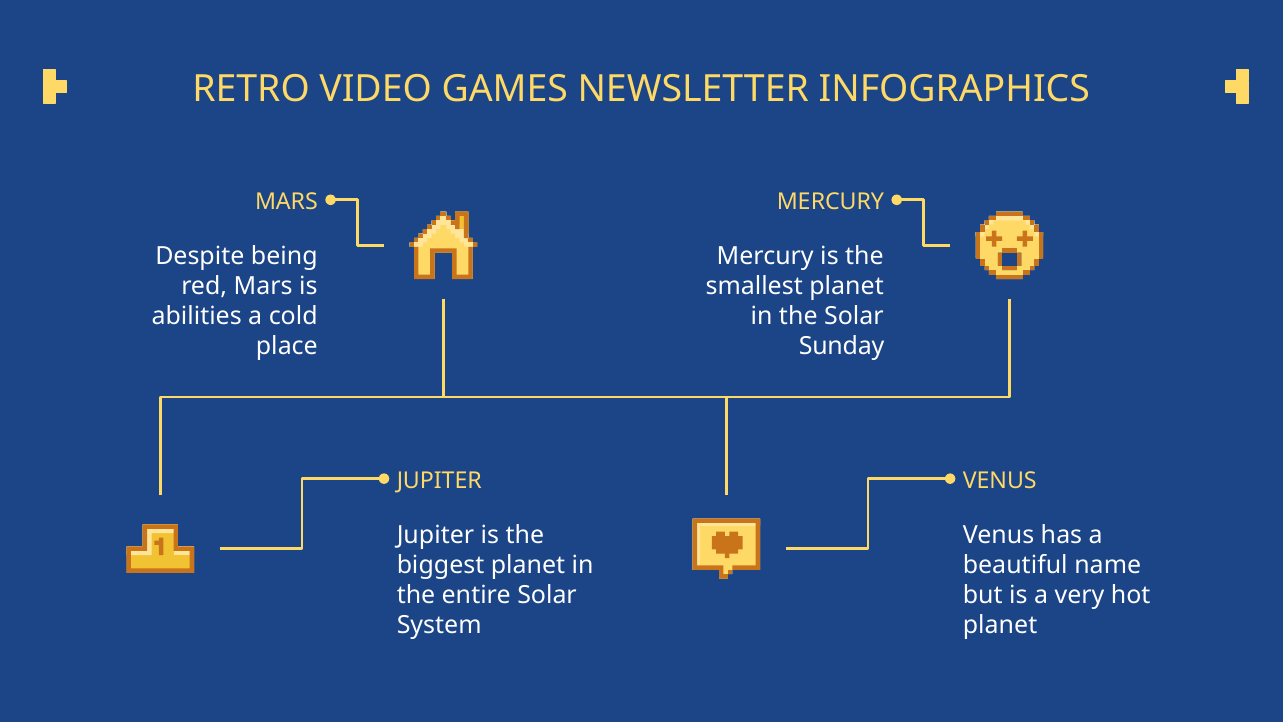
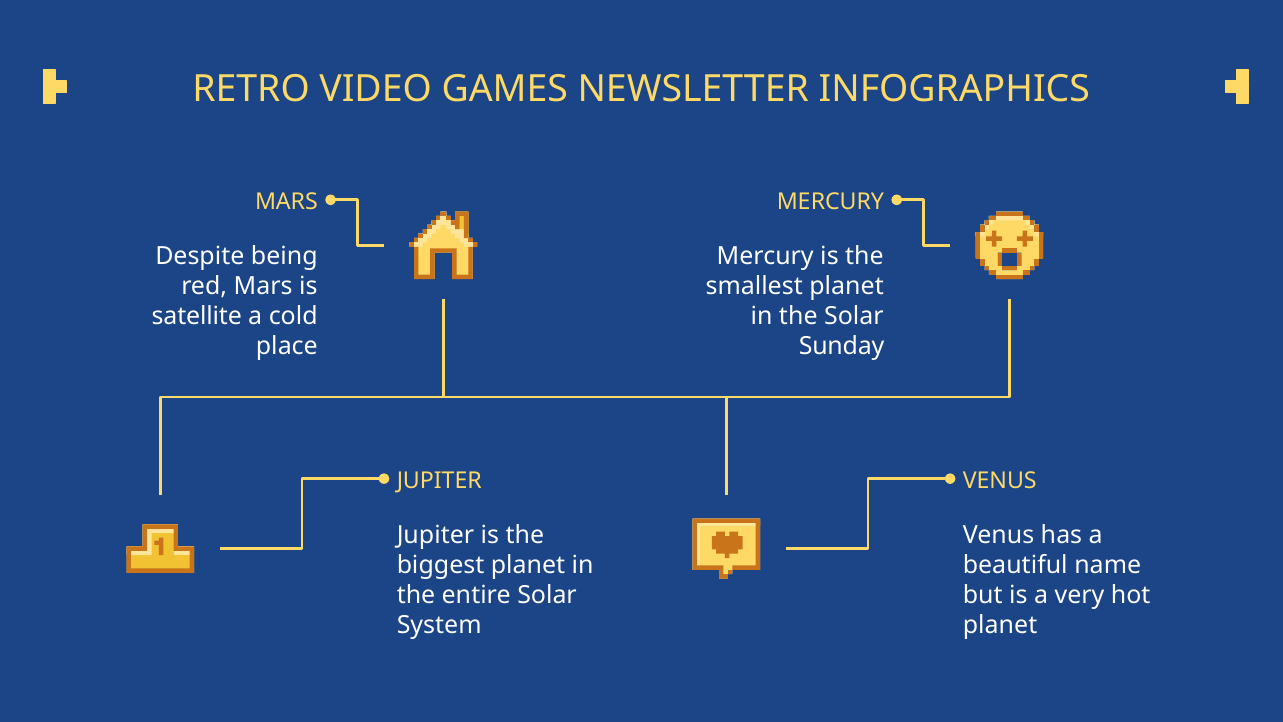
abilities: abilities -> satellite
